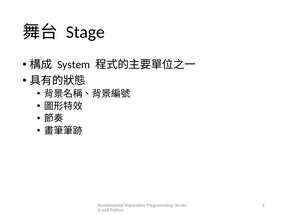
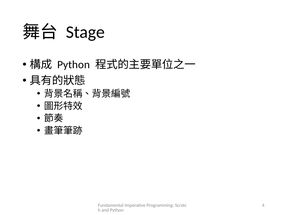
System at (74, 65): System -> Python
